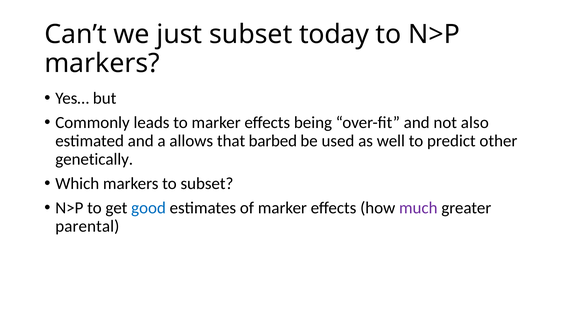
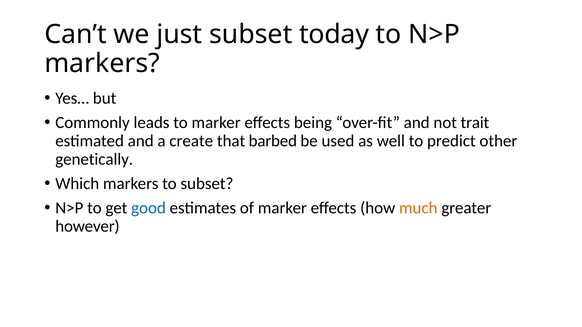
also: also -> trait
allows: allows -> create
much colour: purple -> orange
parental: parental -> however
